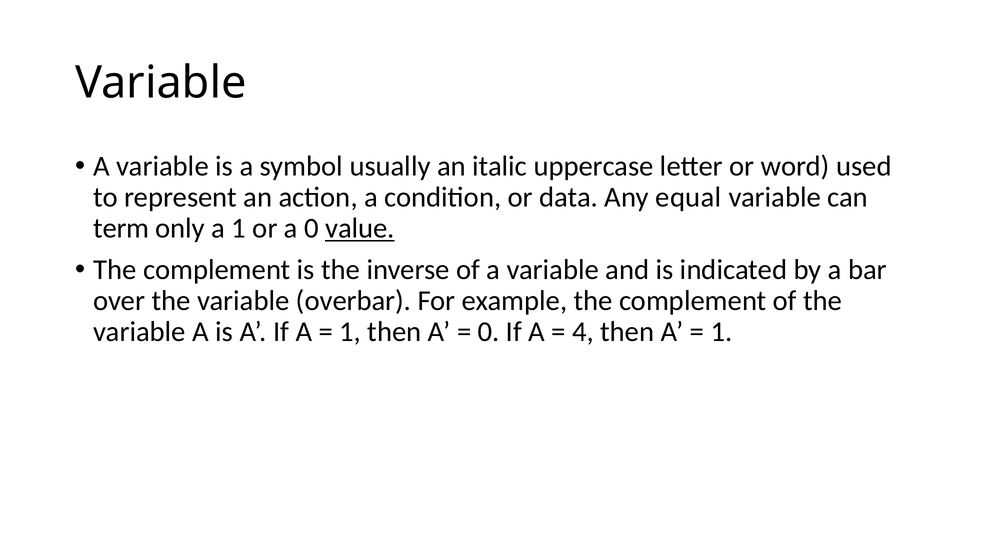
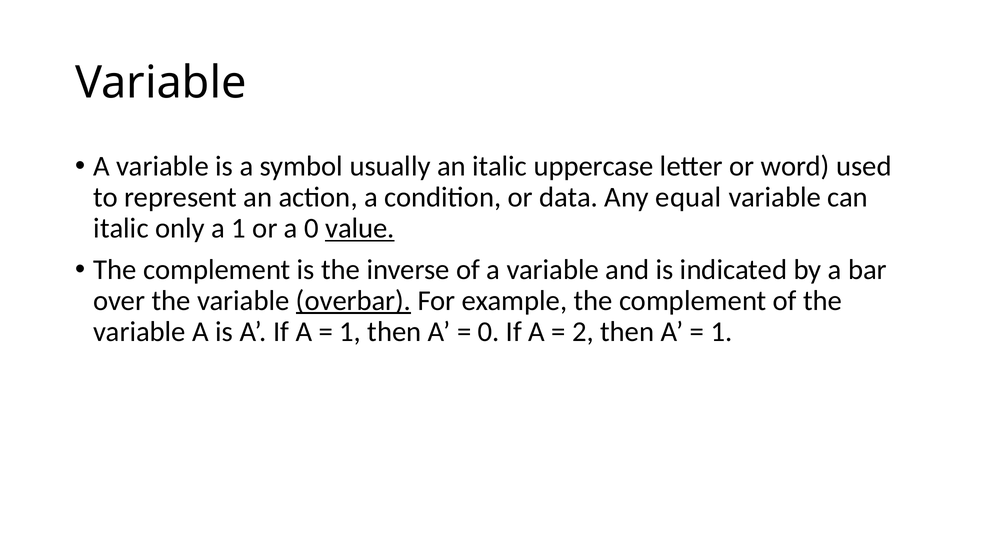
term at (121, 228): term -> italic
overbar underline: none -> present
4: 4 -> 2
